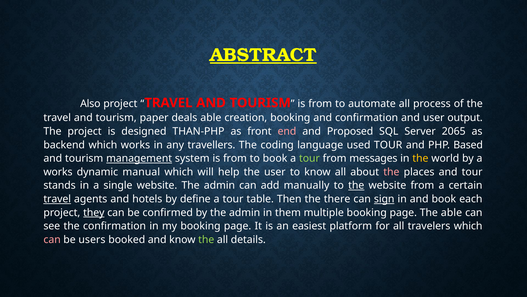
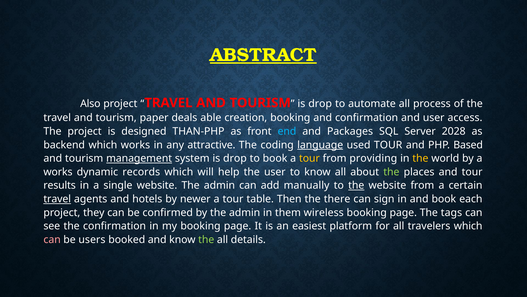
TOURISM is from: from -> drop
output: output -> access
end colour: pink -> light blue
Proposed: Proposed -> Packages
2065: 2065 -> 2028
travellers: travellers -> attractive
language underline: none -> present
system is from: from -> drop
tour at (309, 158) colour: light green -> yellow
messages: messages -> providing
manual: manual -> records
the at (391, 172) colour: pink -> light green
stands: stands -> results
define: define -> newer
sign underline: present -> none
they underline: present -> none
multiple: multiple -> wireless
The able: able -> tags
